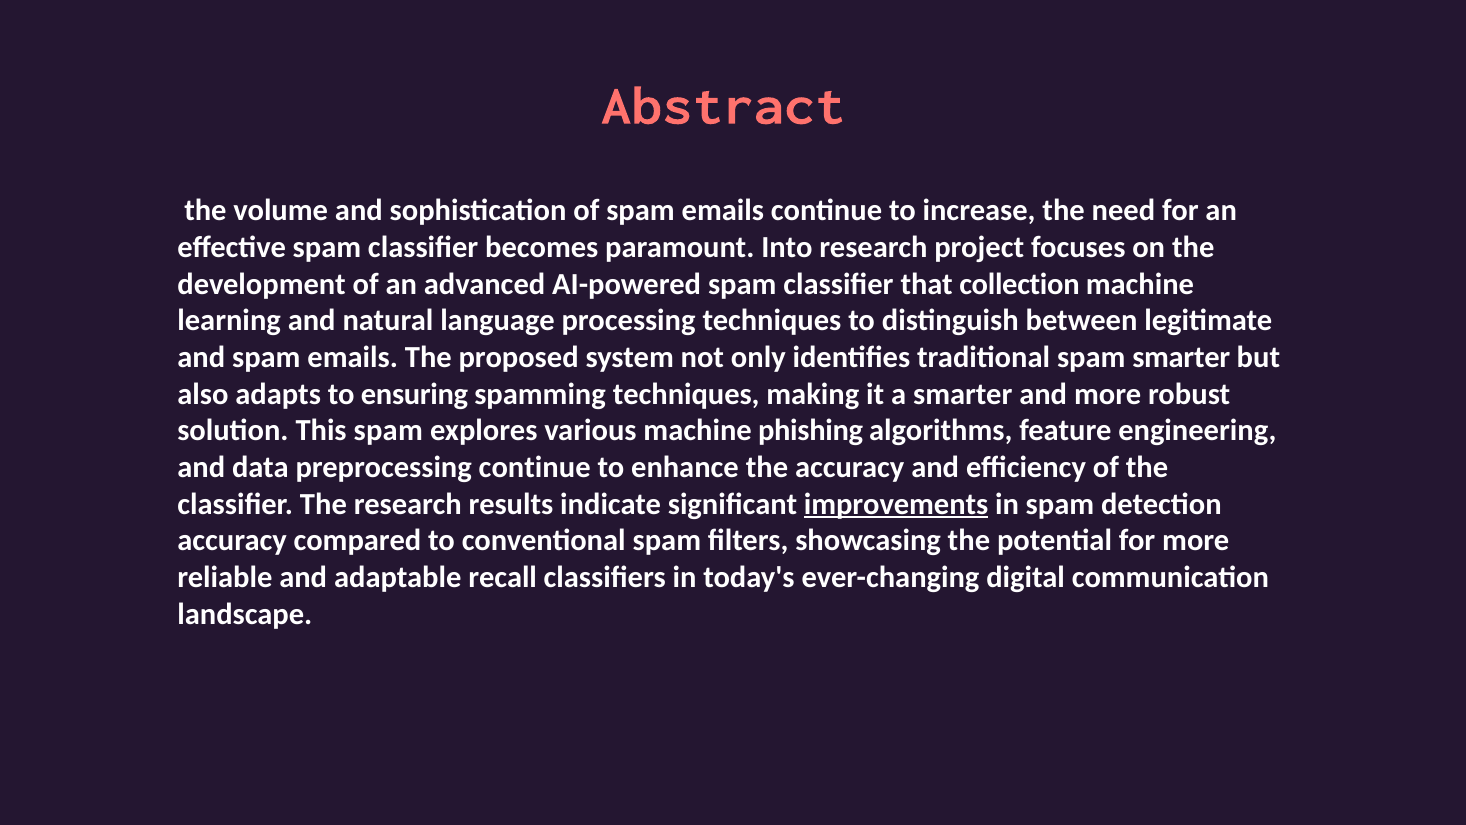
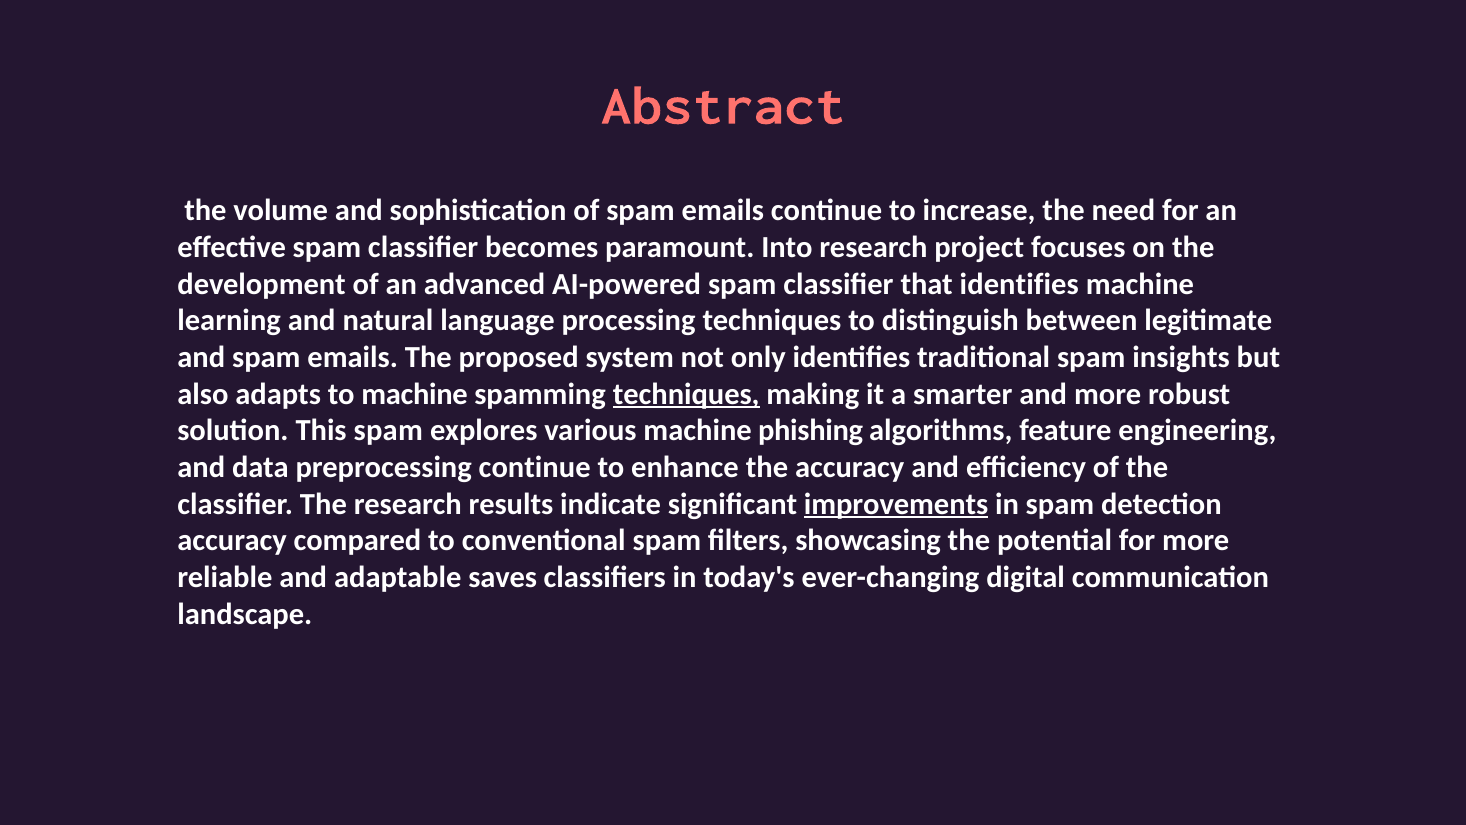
that collection: collection -> identifies
spam smarter: smarter -> insights
to ensuring: ensuring -> machine
techniques at (686, 394) underline: none -> present
recall: recall -> saves
